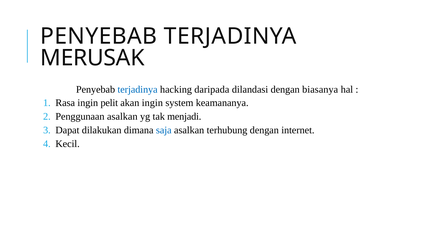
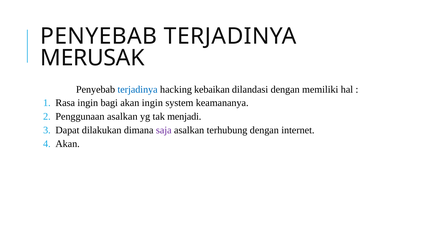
daripada: daripada -> kebaikan
biasanya: biasanya -> memiliki
pelit: pelit -> bagi
saja colour: blue -> purple
Kecil at (68, 144): Kecil -> Akan
